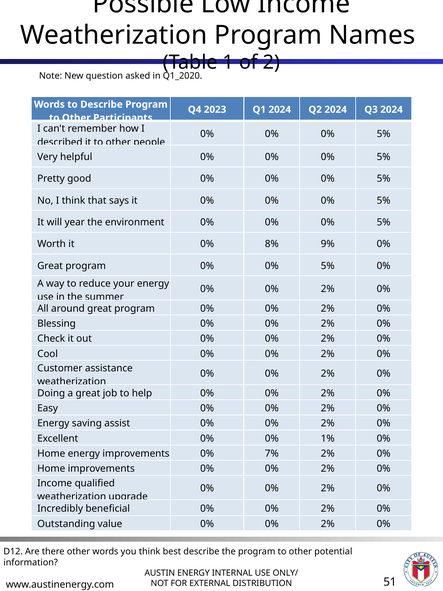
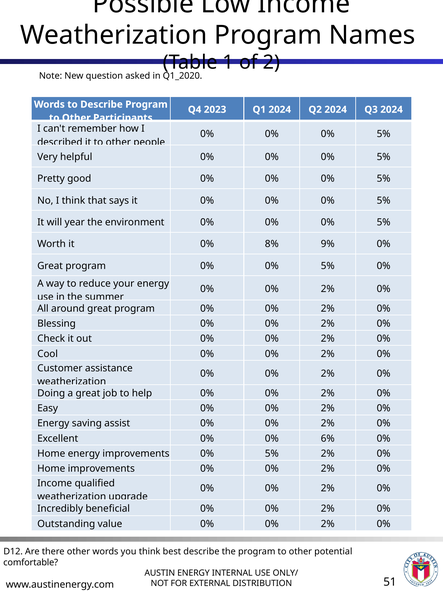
1%: 1% -> 6%
improvements 0% 7%: 7% -> 5%
information: information -> comfortable
